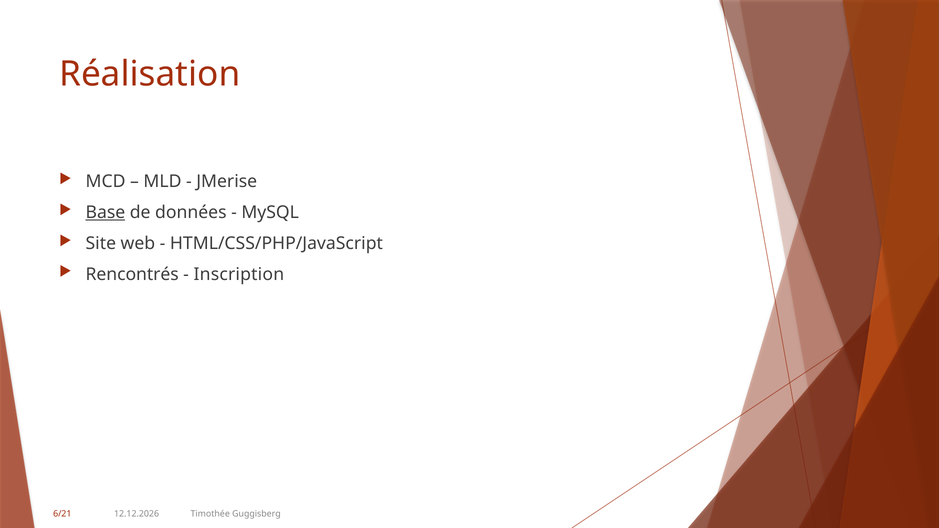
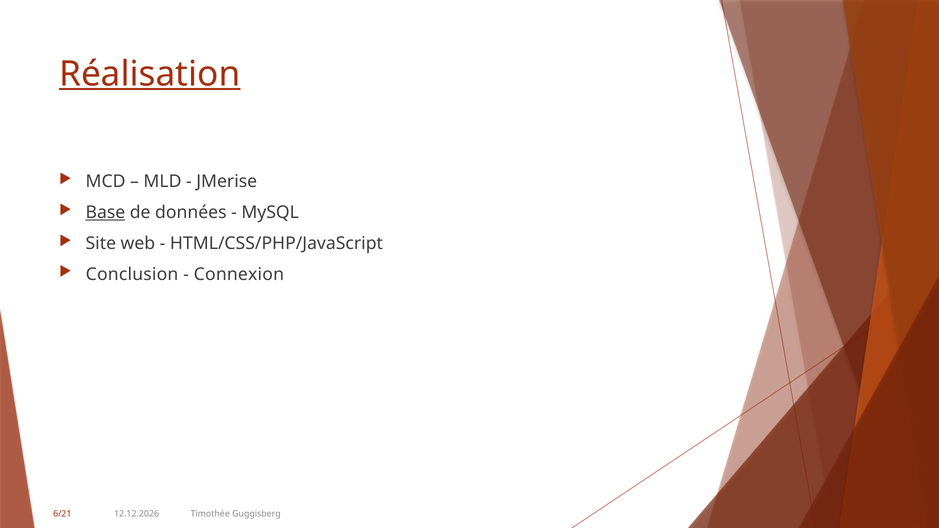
Réalisation underline: none -> present
Rencontrés: Rencontrés -> Conclusion
Inscription: Inscription -> Connexion
